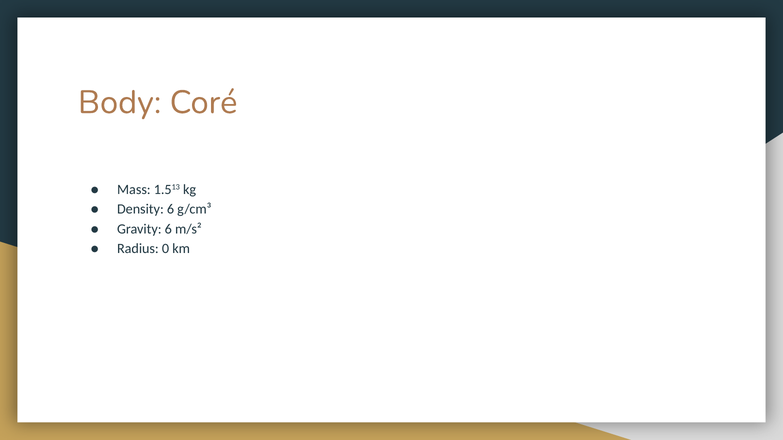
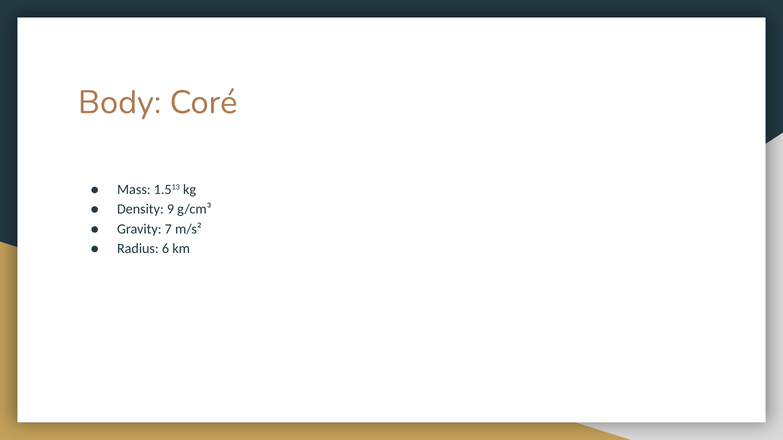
Density 6: 6 -> 9
Gravity 6: 6 -> 7
0: 0 -> 6
